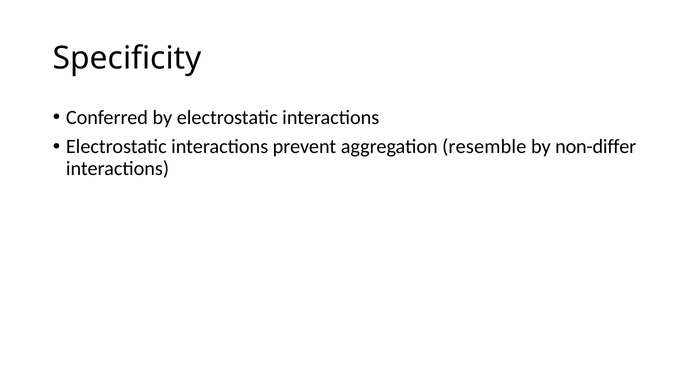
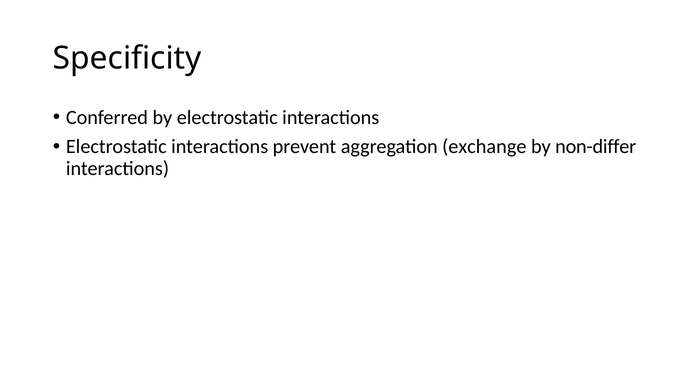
resemble: resemble -> exchange
